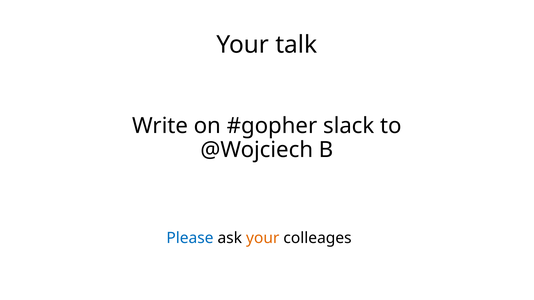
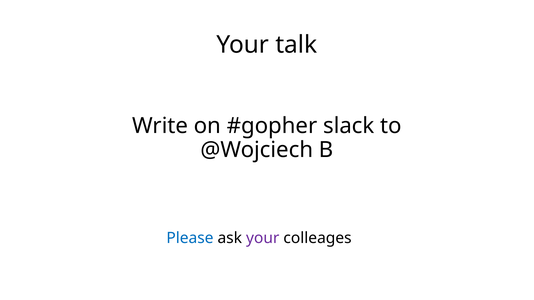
your at (263, 238) colour: orange -> purple
